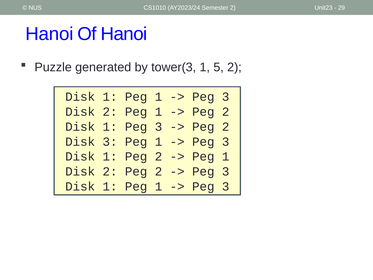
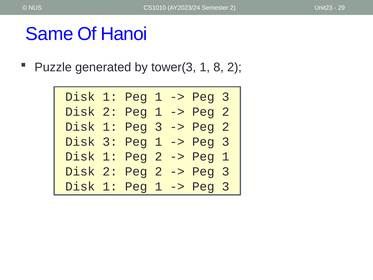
Hanoi at (49, 34): Hanoi -> Same
5: 5 -> 8
